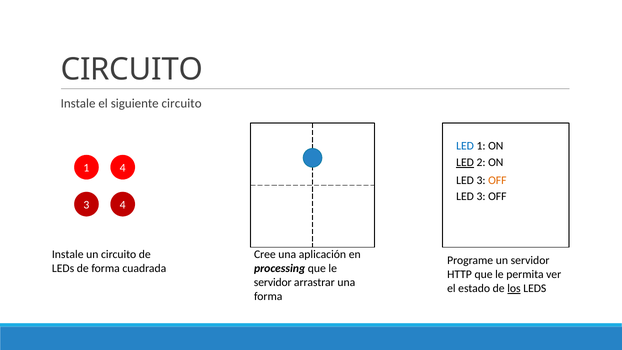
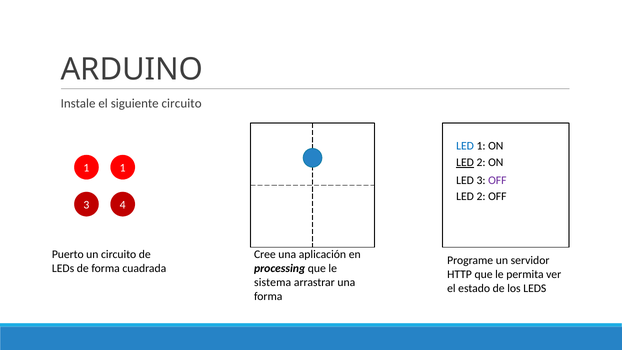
CIRCUITO at (132, 70): CIRCUITO -> ARDUINO
1 4: 4 -> 1
OFF at (497, 180) colour: orange -> purple
3 at (481, 197): 3 -> 2
Instale at (68, 254): Instale -> Puerto
servidor at (273, 282): servidor -> sistema
los underline: present -> none
